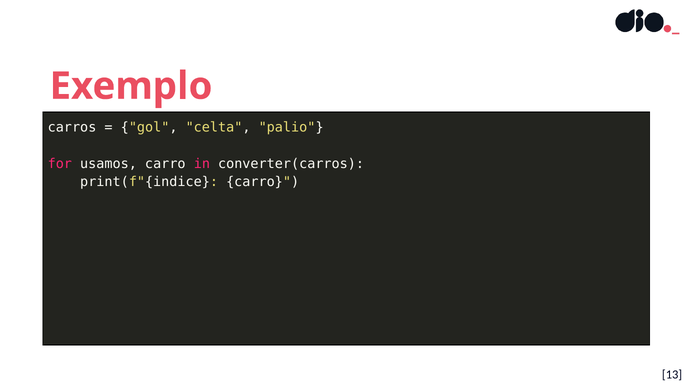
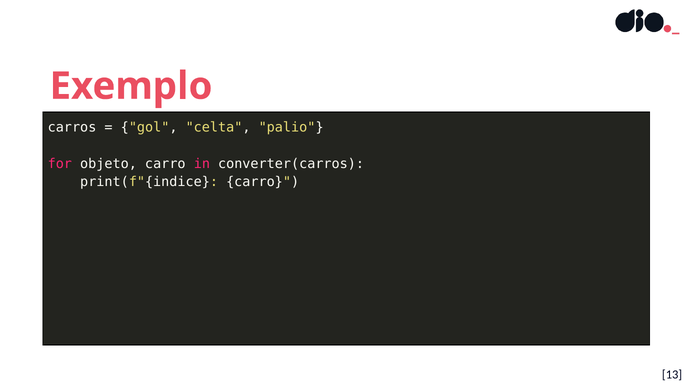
usamos: usamos -> objeto
